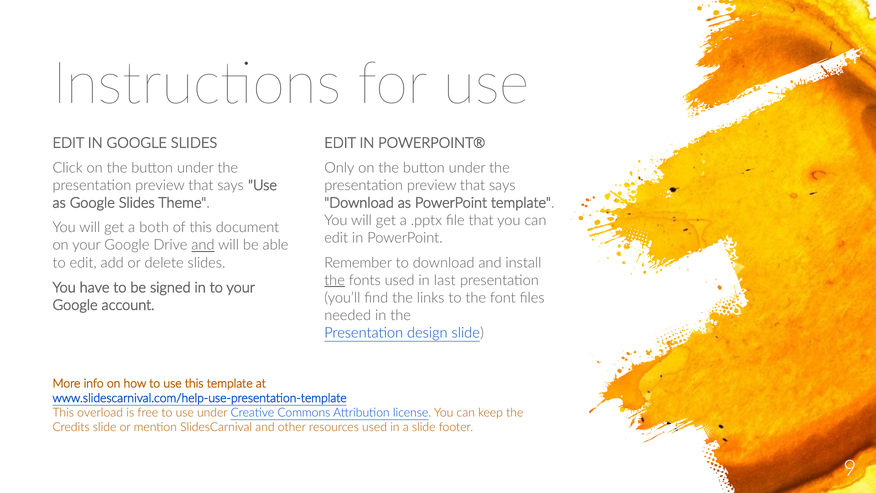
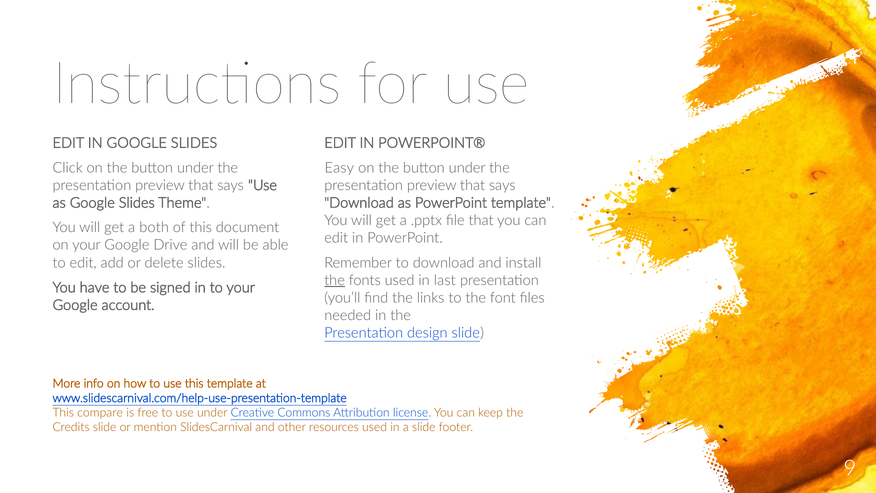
Only: Only -> Easy
and at (203, 245) underline: present -> none
overload: overload -> compare
